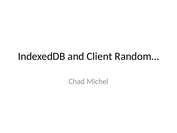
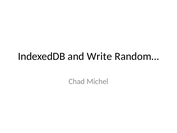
Client: Client -> Write
